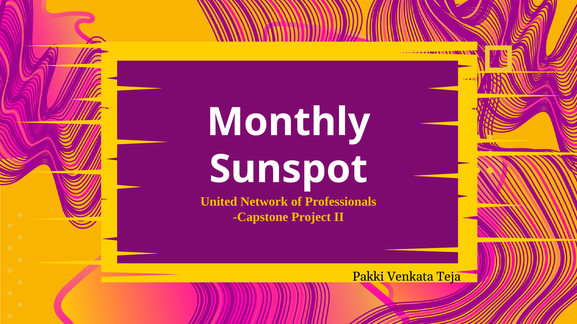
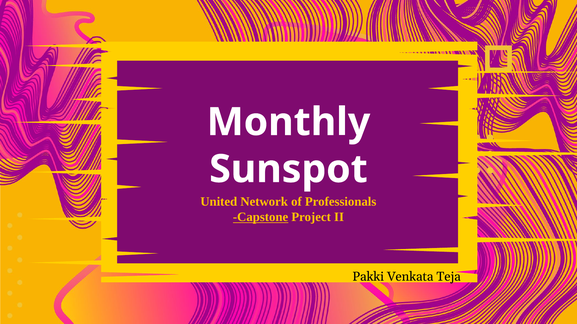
Capstone underline: none -> present
